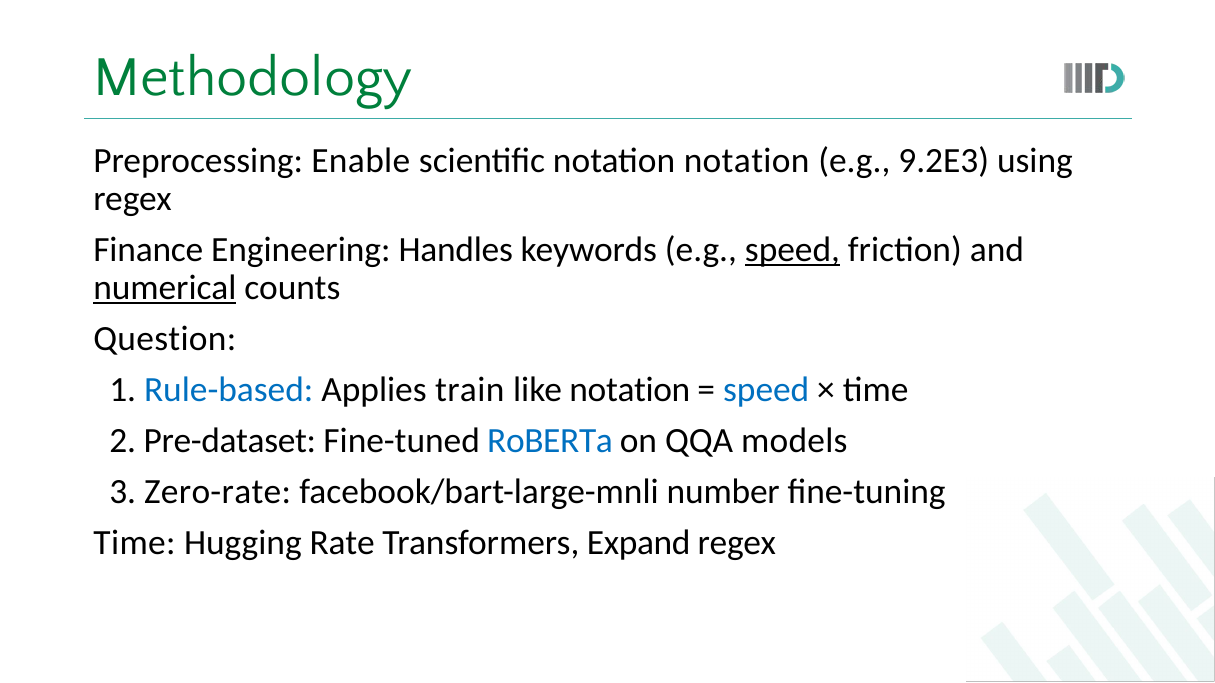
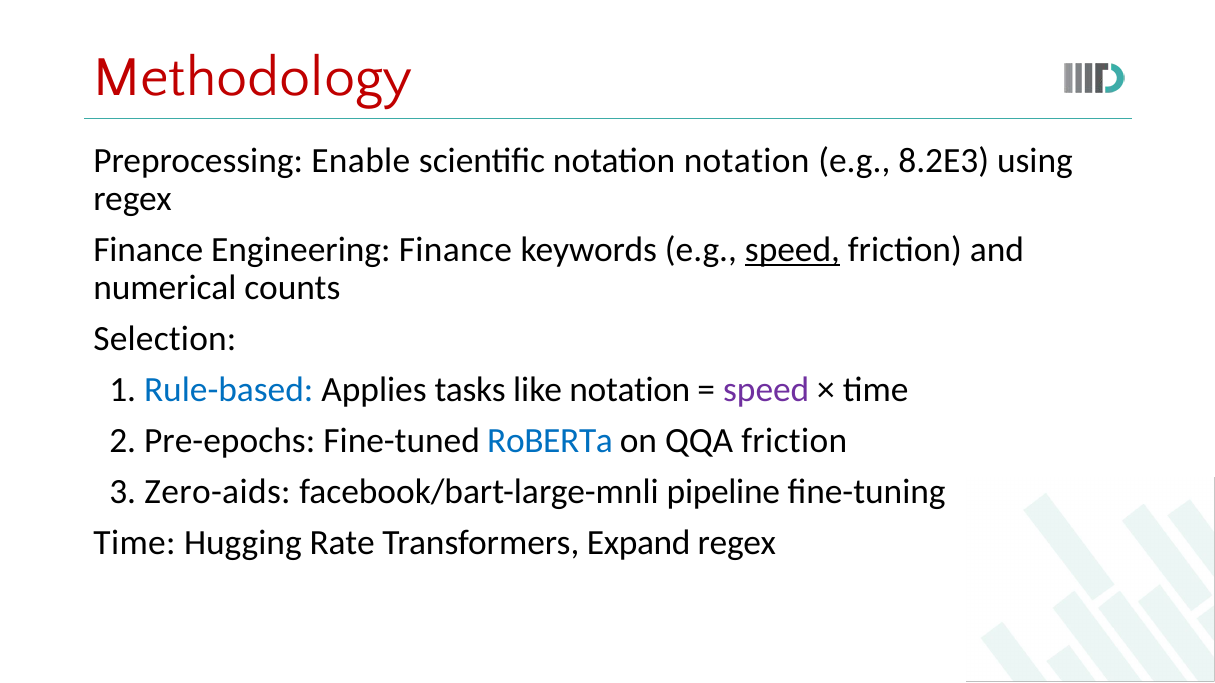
Methodology colour: green -> red
9.2E3: 9.2E3 -> 8.2E3
Engineering Handles: Handles -> Finance
numerical underline: present -> none
Question: Question -> Selection
train: train -> tasks
speed at (766, 390) colour: blue -> purple
Pre-dataset: Pre-dataset -> Pre-epochs
QQA models: models -> friction
Zero-rate: Zero-rate -> Zero-aids
number: number -> pipeline
